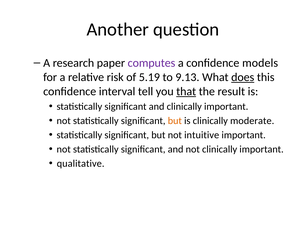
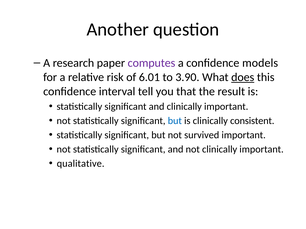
5.19: 5.19 -> 6.01
9.13: 9.13 -> 3.90
that underline: present -> none
but at (175, 121) colour: orange -> blue
moderate: moderate -> consistent
intuitive: intuitive -> survived
